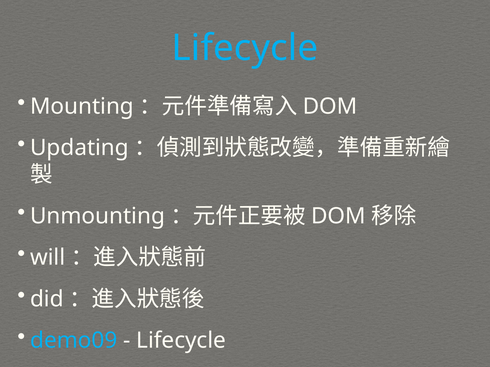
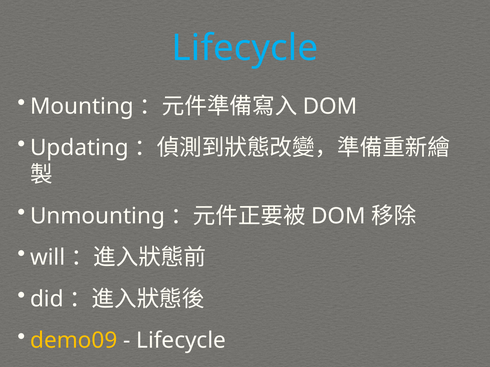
demo09 colour: light blue -> yellow
